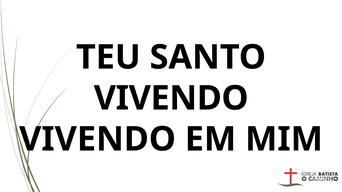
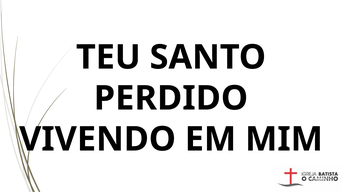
VIVENDO at (171, 98): VIVENDO -> PERDIDO
